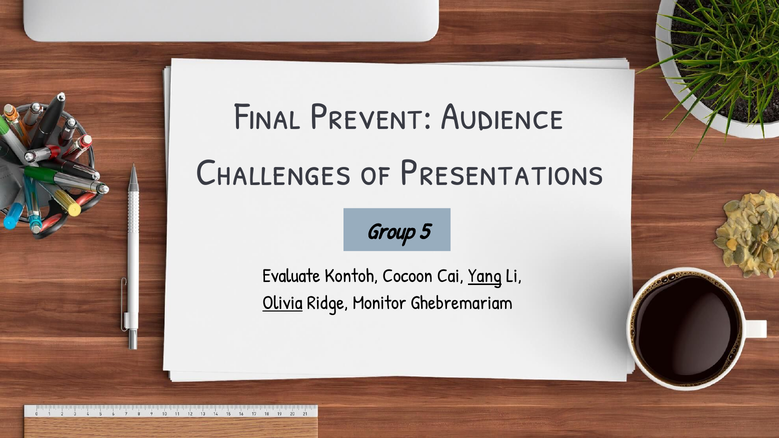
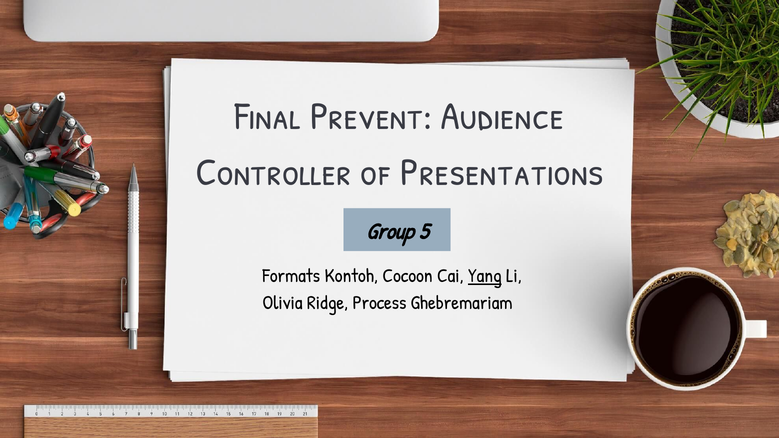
Challenges: Challenges -> Controller
Evaluate: Evaluate -> Formats
Olivia underline: present -> none
Monitor: Monitor -> Process
